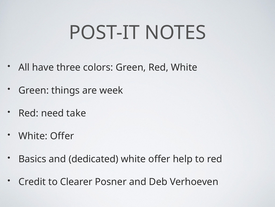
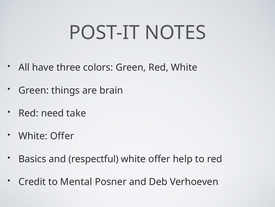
week: week -> brain
dedicated: dedicated -> respectful
Clearer: Clearer -> Mental
